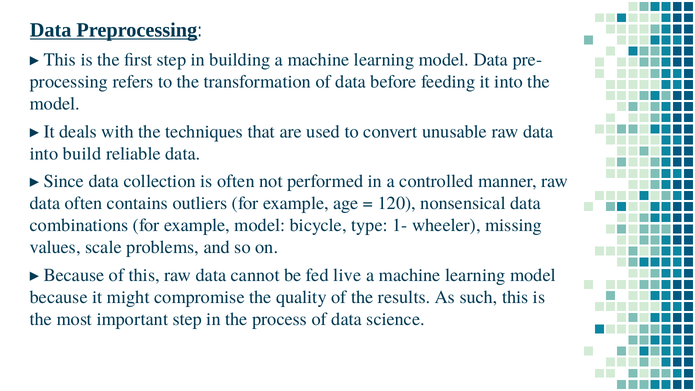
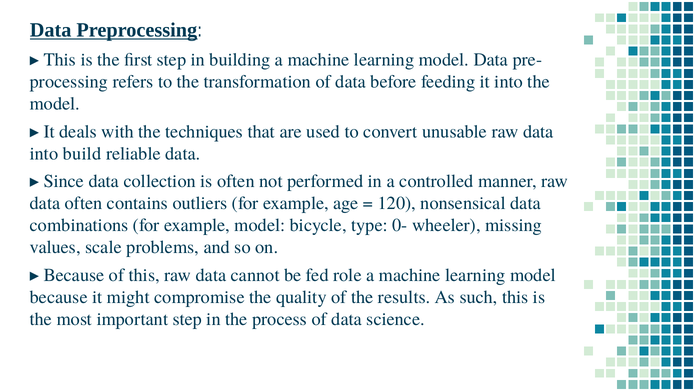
1-: 1- -> 0-
live: live -> role
